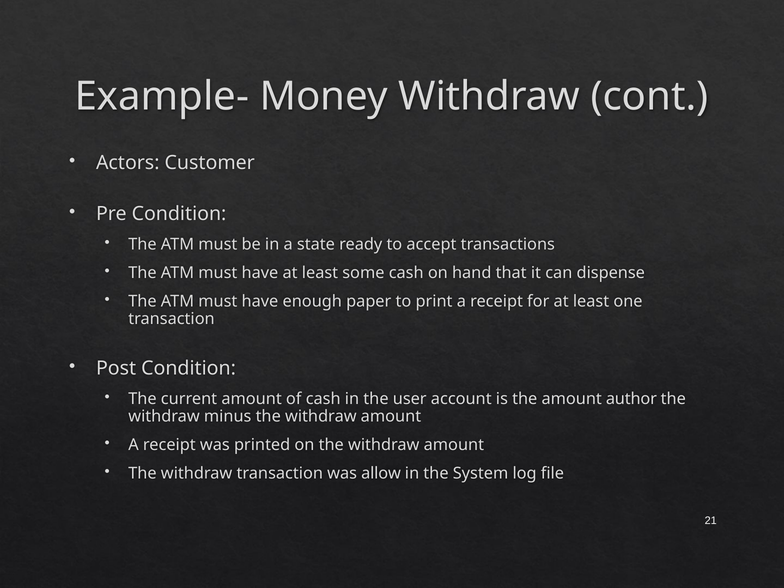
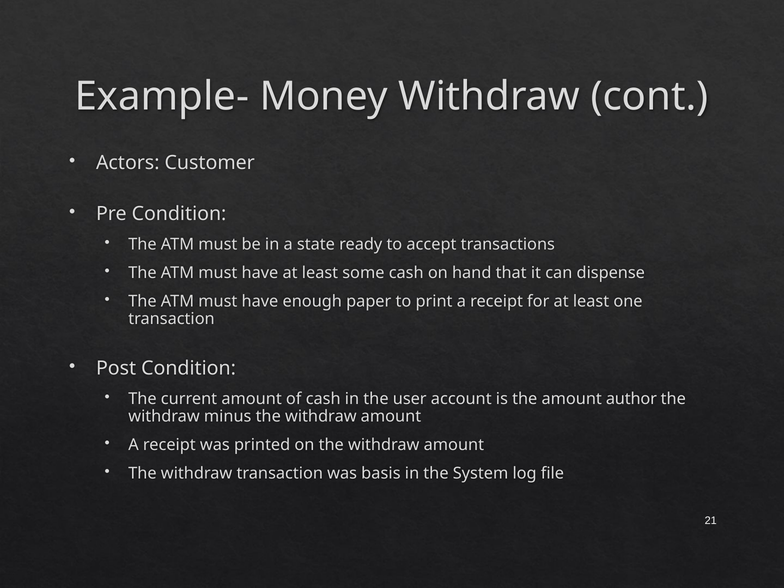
allow: allow -> basis
